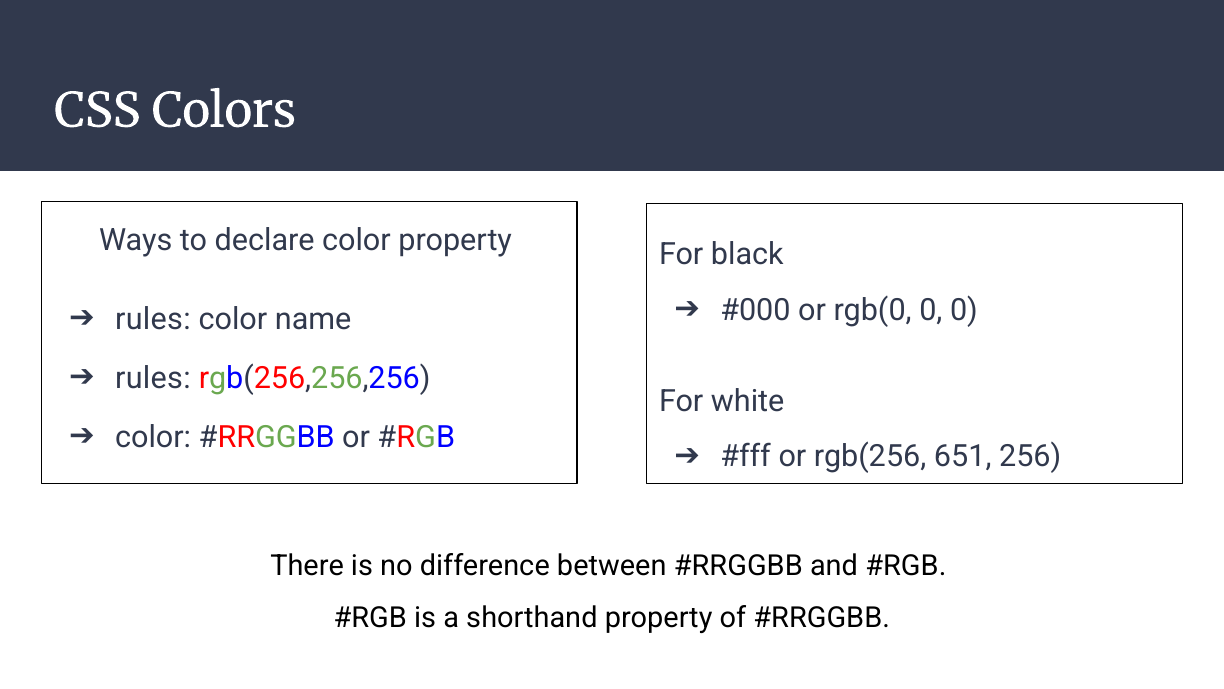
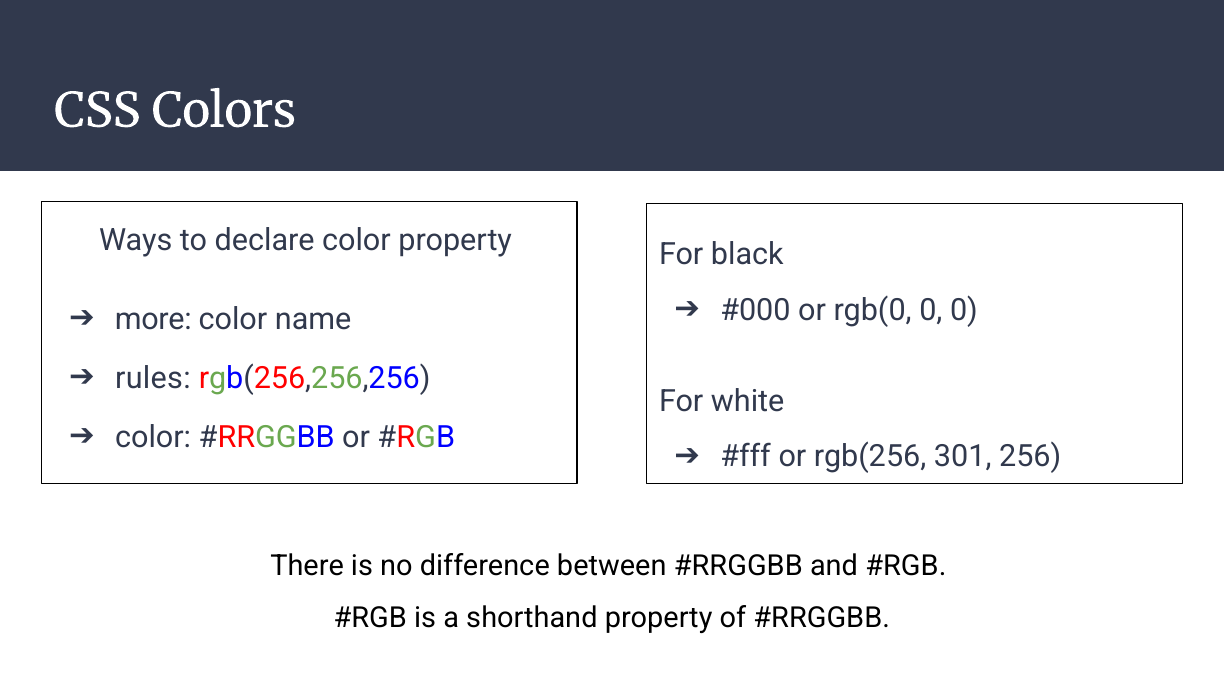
rules at (153, 319): rules -> more
651: 651 -> 301
